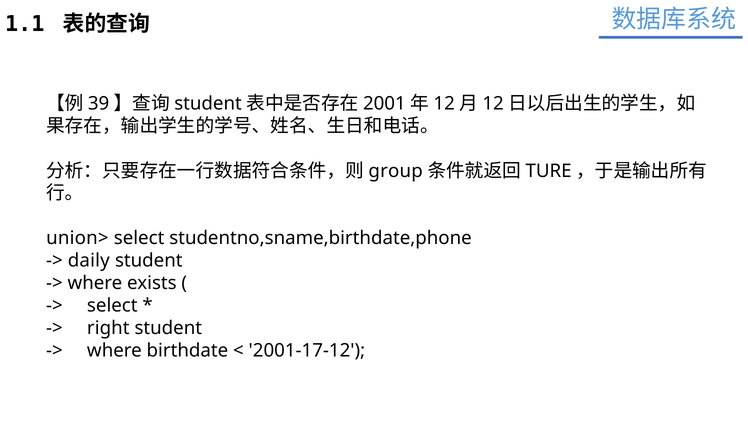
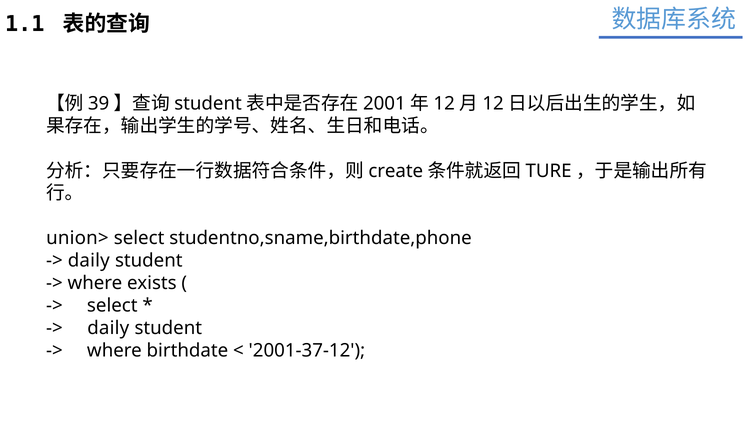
group: group -> create
right at (108, 328): right -> daily
2001-17-12: 2001-17-12 -> 2001-37-12
